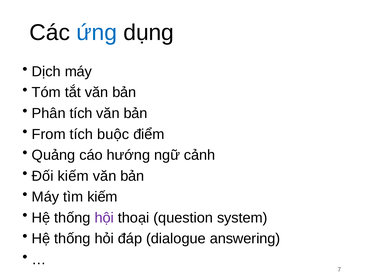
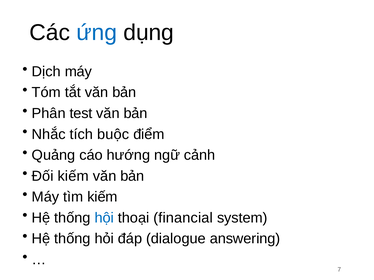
Phân tích: tích -> test
From: From -> Nhắc
hội colour: purple -> blue
question: question -> financial
